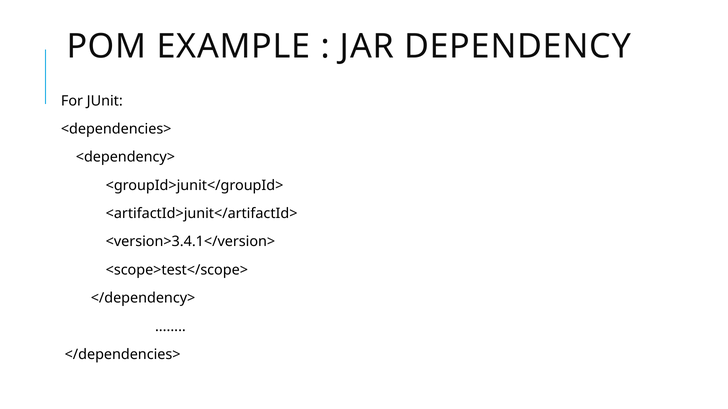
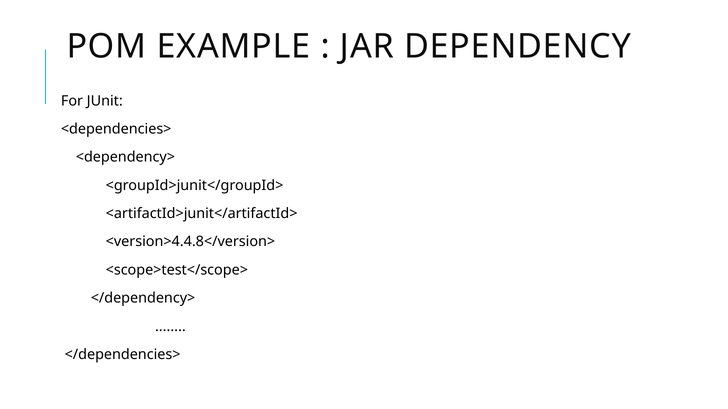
<version>3.4.1</version>: <version>3.4.1</version> -> <version>4.4.8</version>
